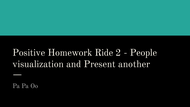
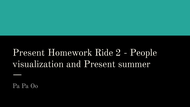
Positive at (29, 53): Positive -> Present
another: another -> summer
